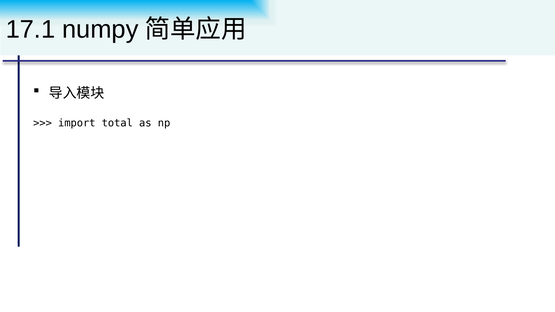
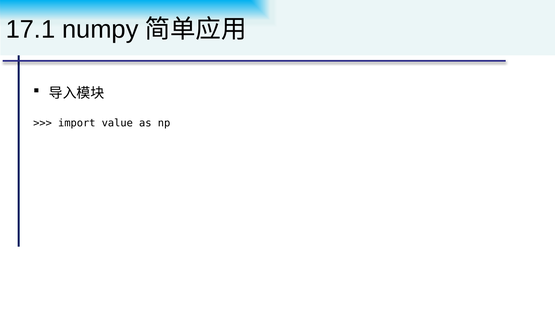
total: total -> value
